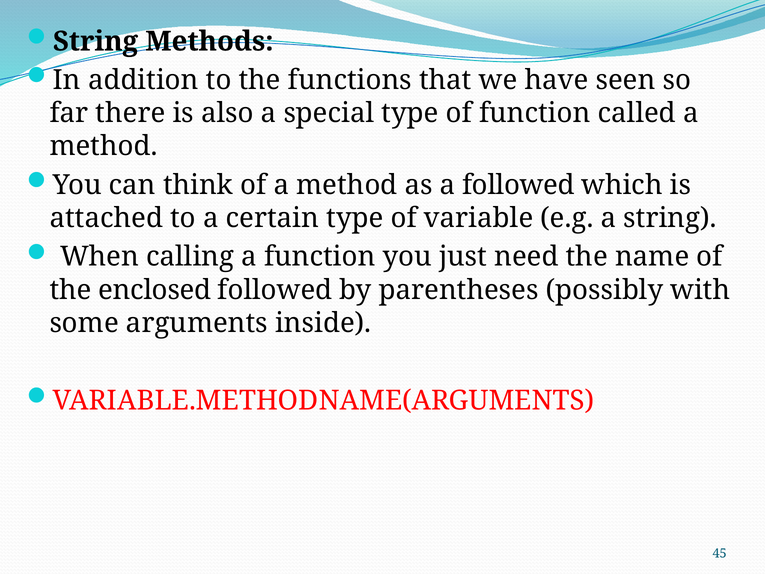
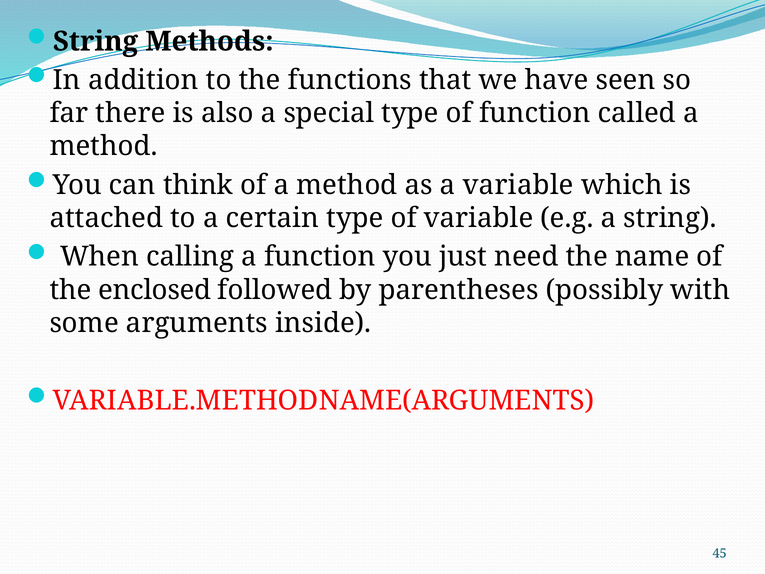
a followed: followed -> variable
